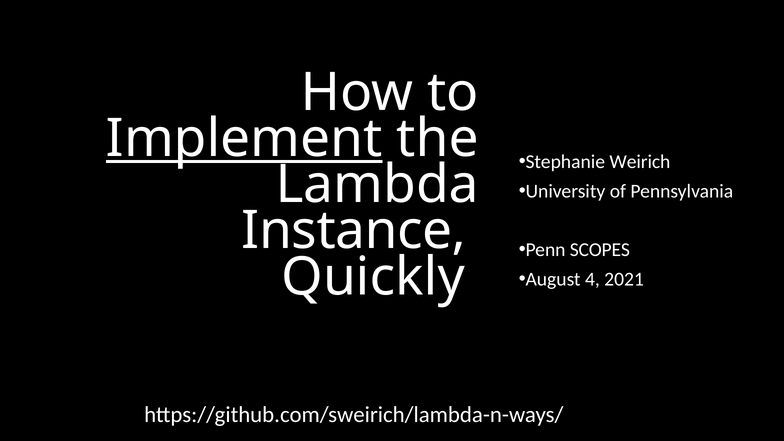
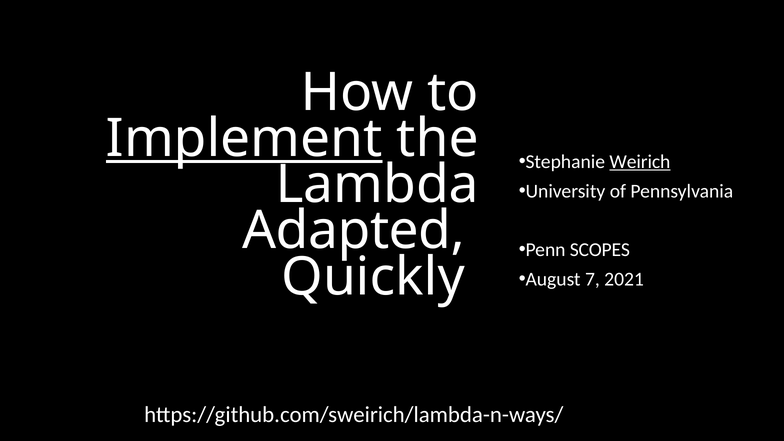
Weirich underline: none -> present
Instance: Instance -> Adapted
4: 4 -> 7
